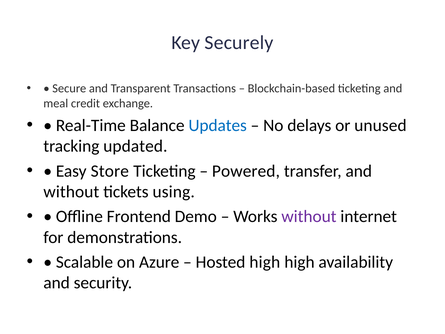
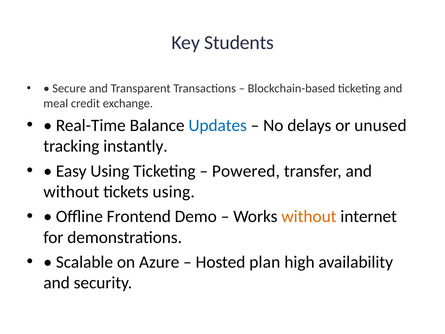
Securely: Securely -> Students
updated: updated -> instantly
Easy Store: Store -> Using
without at (309, 216) colour: purple -> orange
Hosted high: high -> plan
